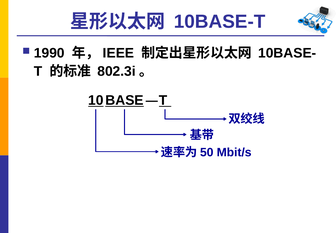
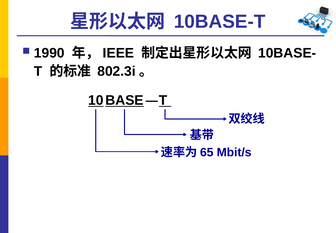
50: 50 -> 65
